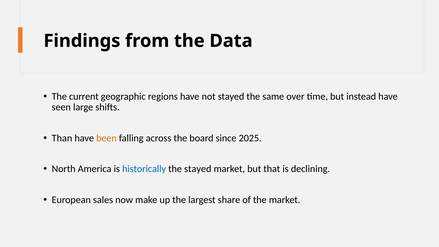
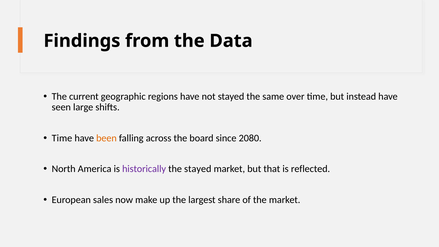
Than at (62, 138): Than -> Time
2025: 2025 -> 2080
historically colour: blue -> purple
declining: declining -> reflected
